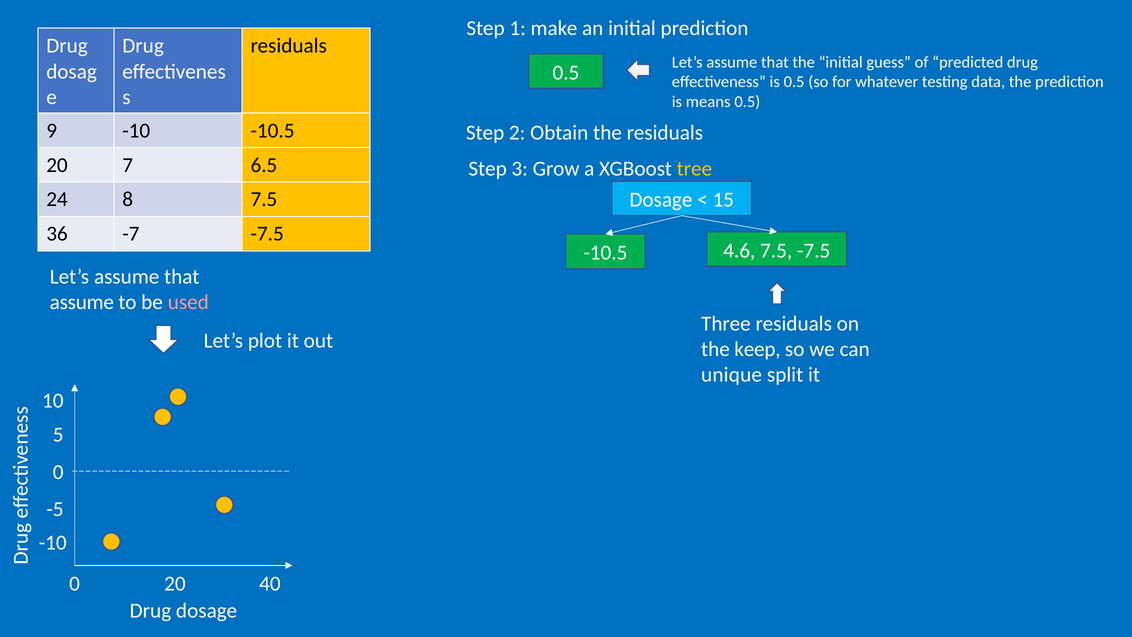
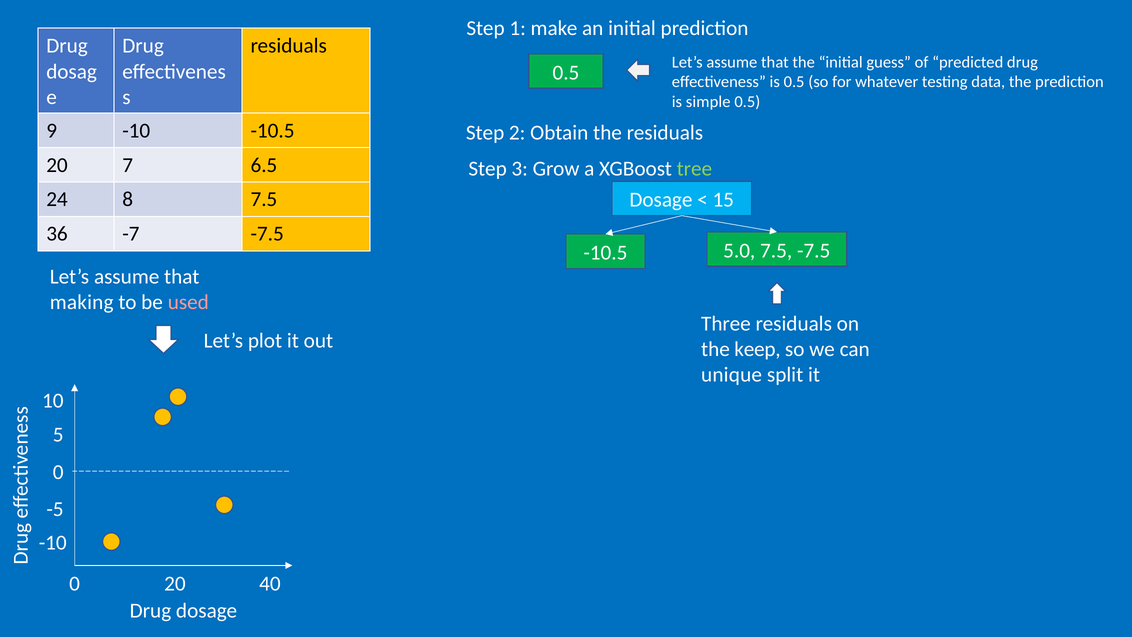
means: means -> simple
tree colour: yellow -> light green
4.6: 4.6 -> 5.0
assume at (82, 302): assume -> making
